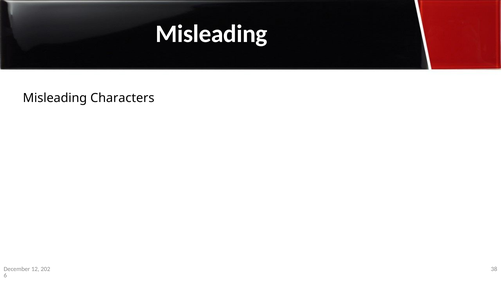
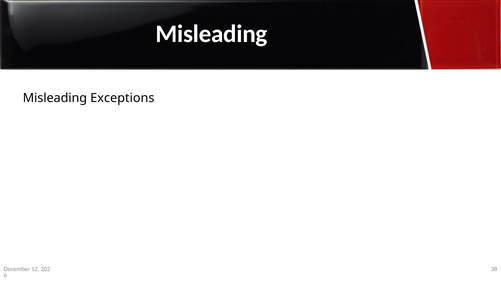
Characters: Characters -> Exceptions
